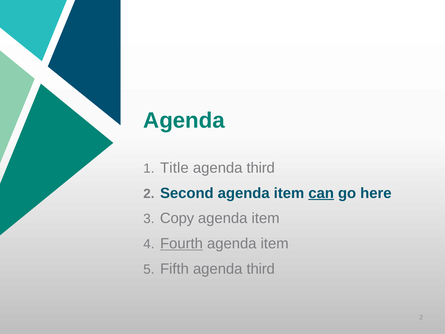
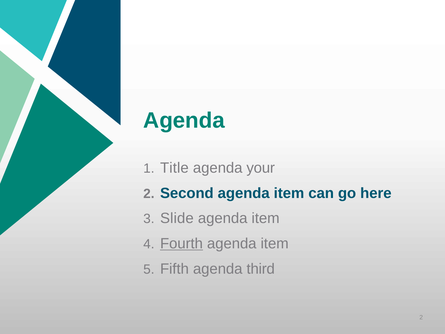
third at (261, 168): third -> your
can underline: present -> none
Copy: Copy -> Slide
